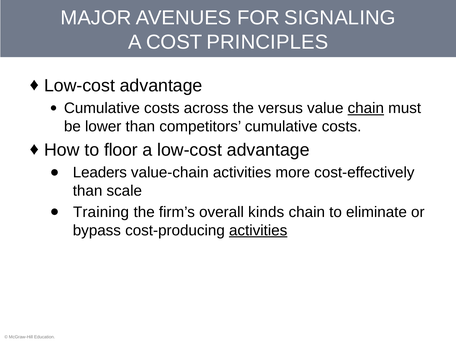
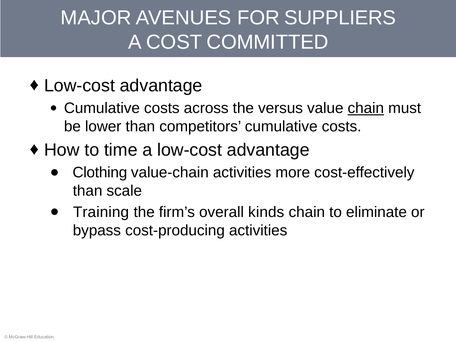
SIGNALING: SIGNALING -> SUPPLIERS
PRINCIPLES: PRINCIPLES -> COMMITTED
floor: floor -> time
Leaders: Leaders -> Clothing
activities at (258, 230) underline: present -> none
